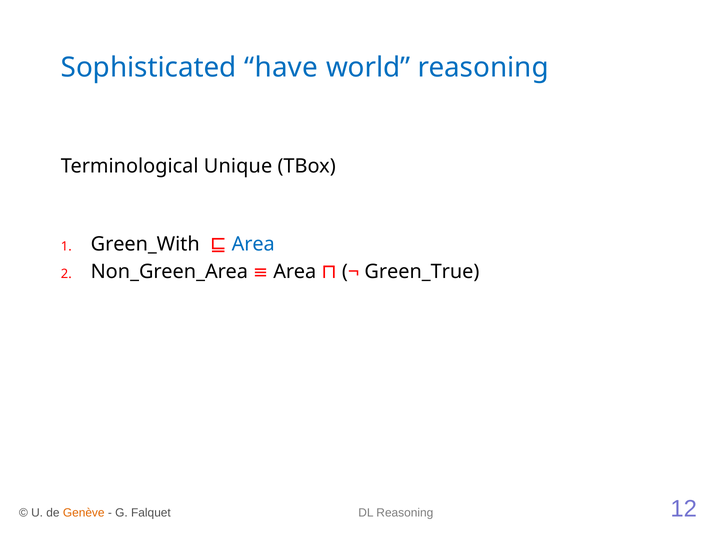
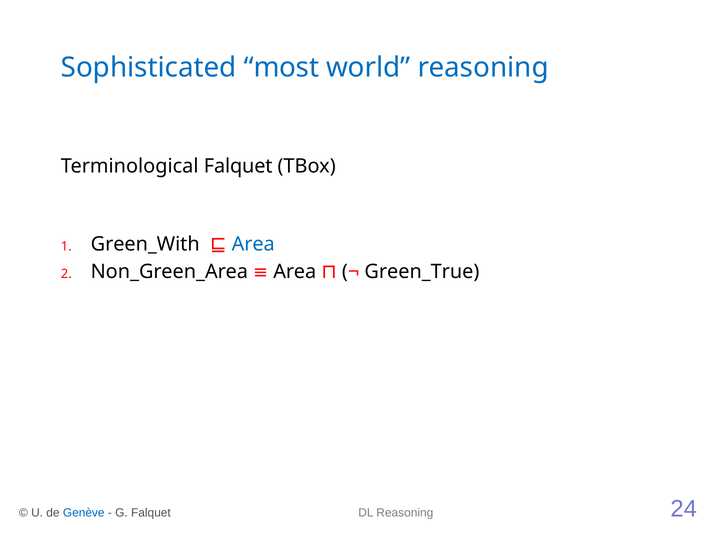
have: have -> most
Terminological Unique: Unique -> Falquet
Genève colour: orange -> blue
12: 12 -> 24
